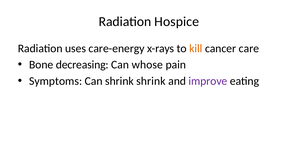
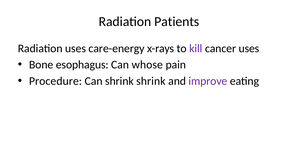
Hospice: Hospice -> Patients
kill colour: orange -> purple
cancer care: care -> uses
decreasing: decreasing -> esophagus
Symptoms: Symptoms -> Procedure
